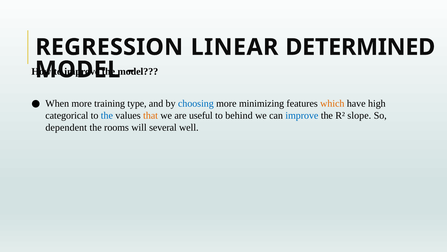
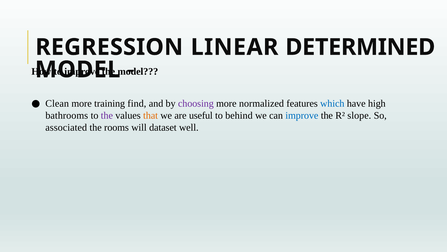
When: When -> Clean
type: type -> find
choosing colour: blue -> purple
minimizing: minimizing -> normalized
which colour: orange -> blue
categorical: categorical -> bathrooms
the at (107, 115) colour: blue -> purple
dependent: dependent -> associated
several: several -> dataset
